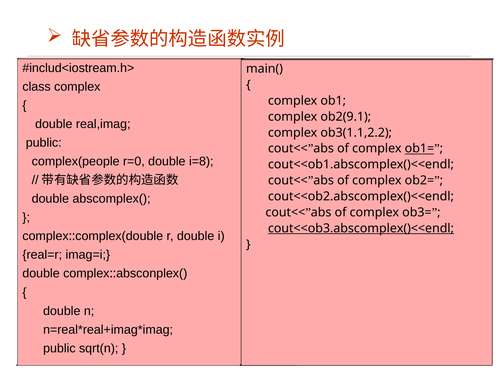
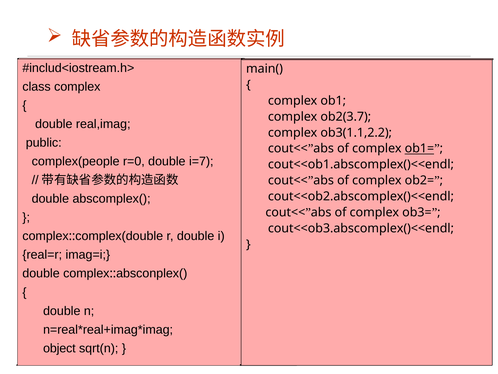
ob2(9.1: ob2(9.1 -> ob2(3.7
i=8: i=8 -> i=7
cout<<ob3.abscomplex()<<endl underline: present -> none
public at (59, 348): public -> object
